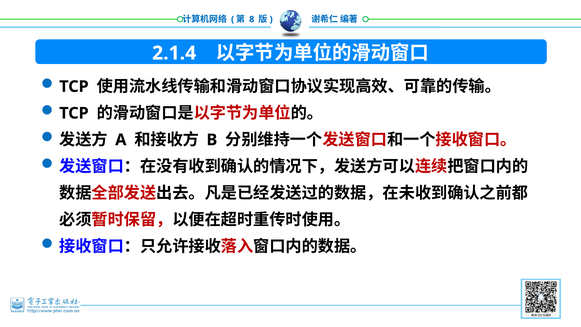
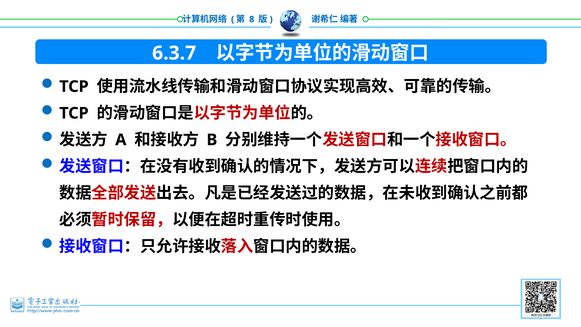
2.1.4: 2.1.4 -> 6.3.7
